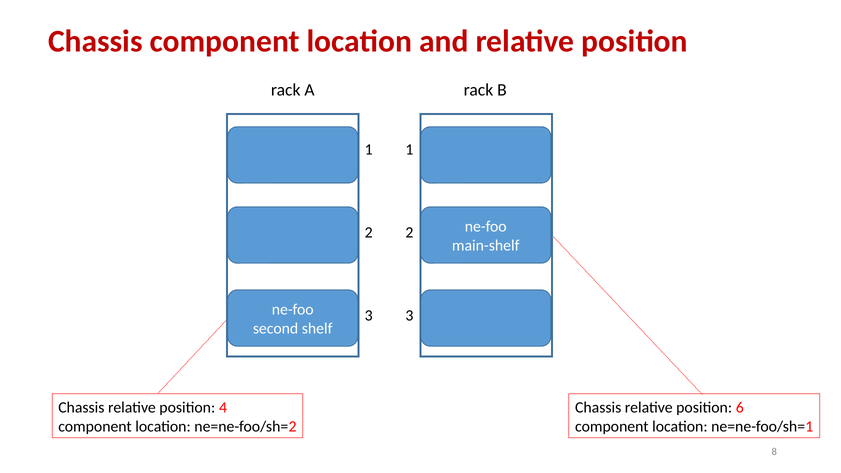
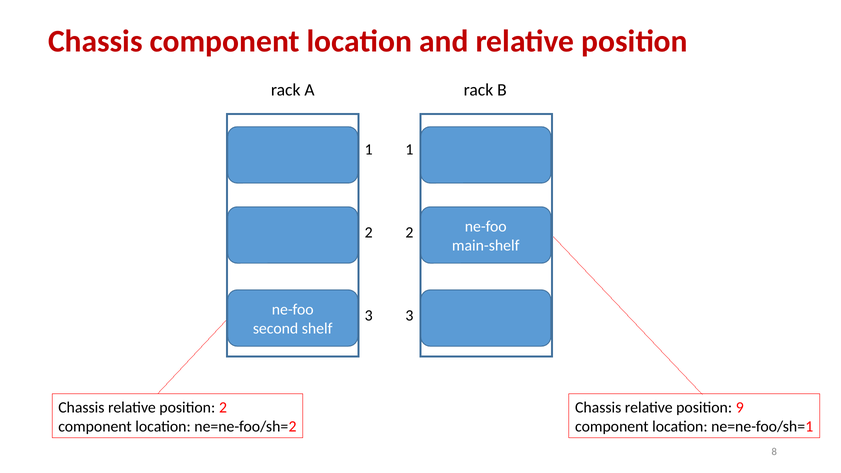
position 4: 4 -> 2
6: 6 -> 9
